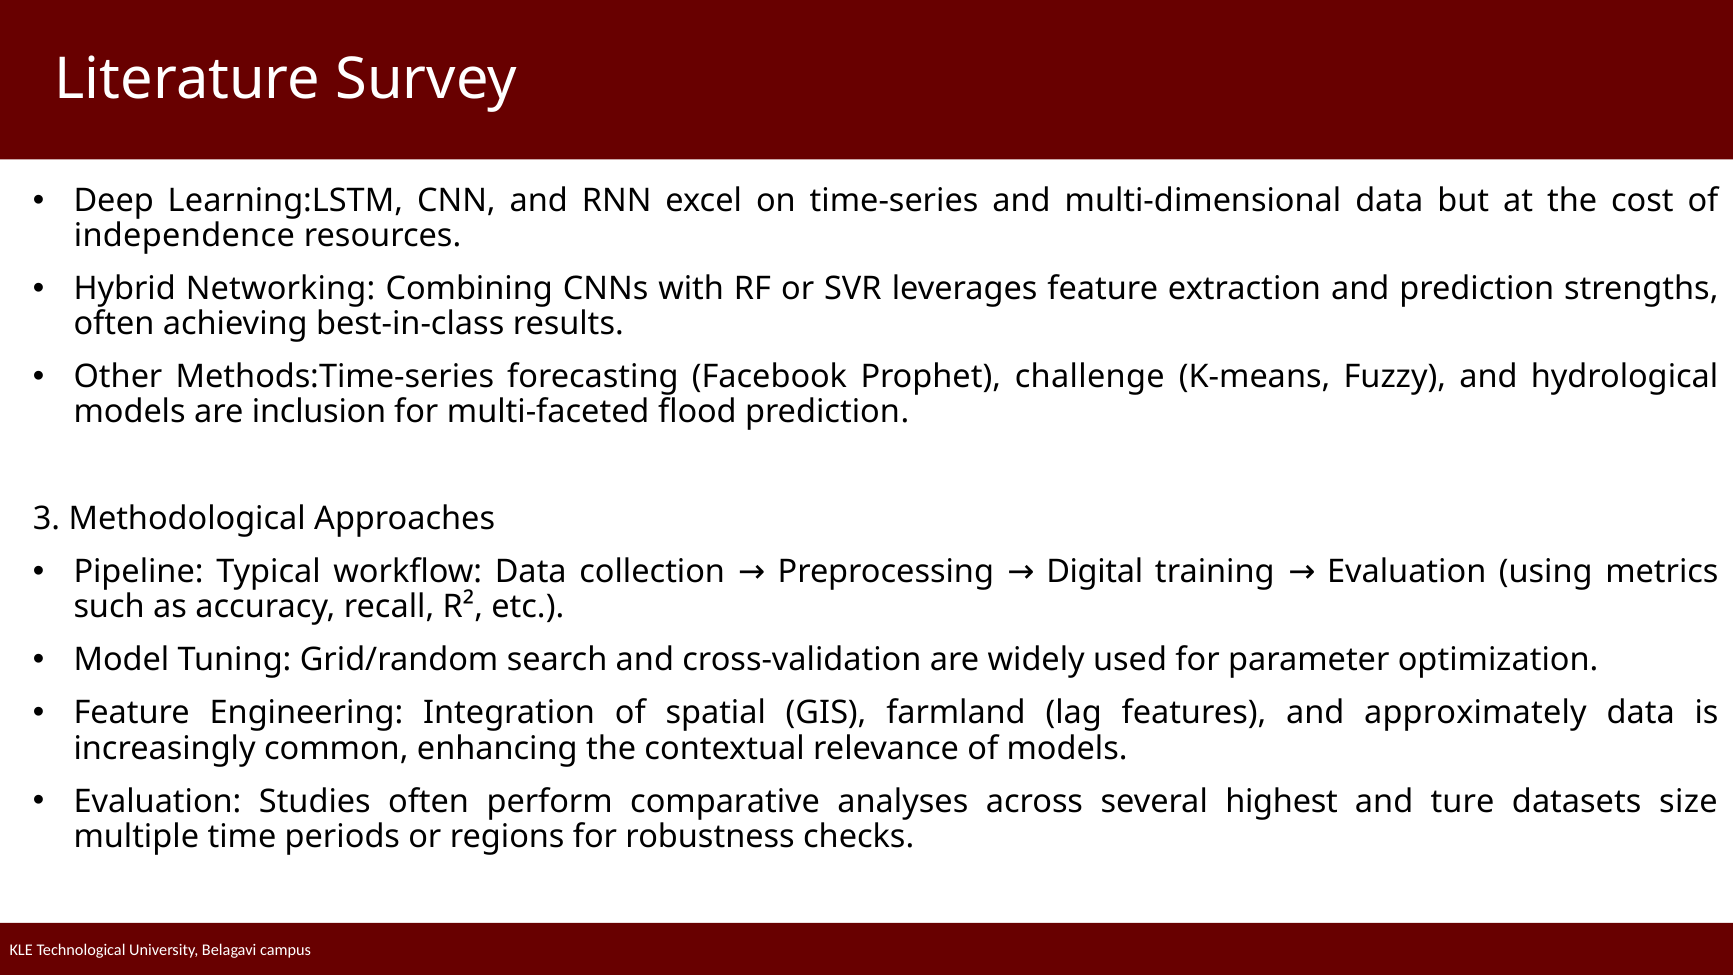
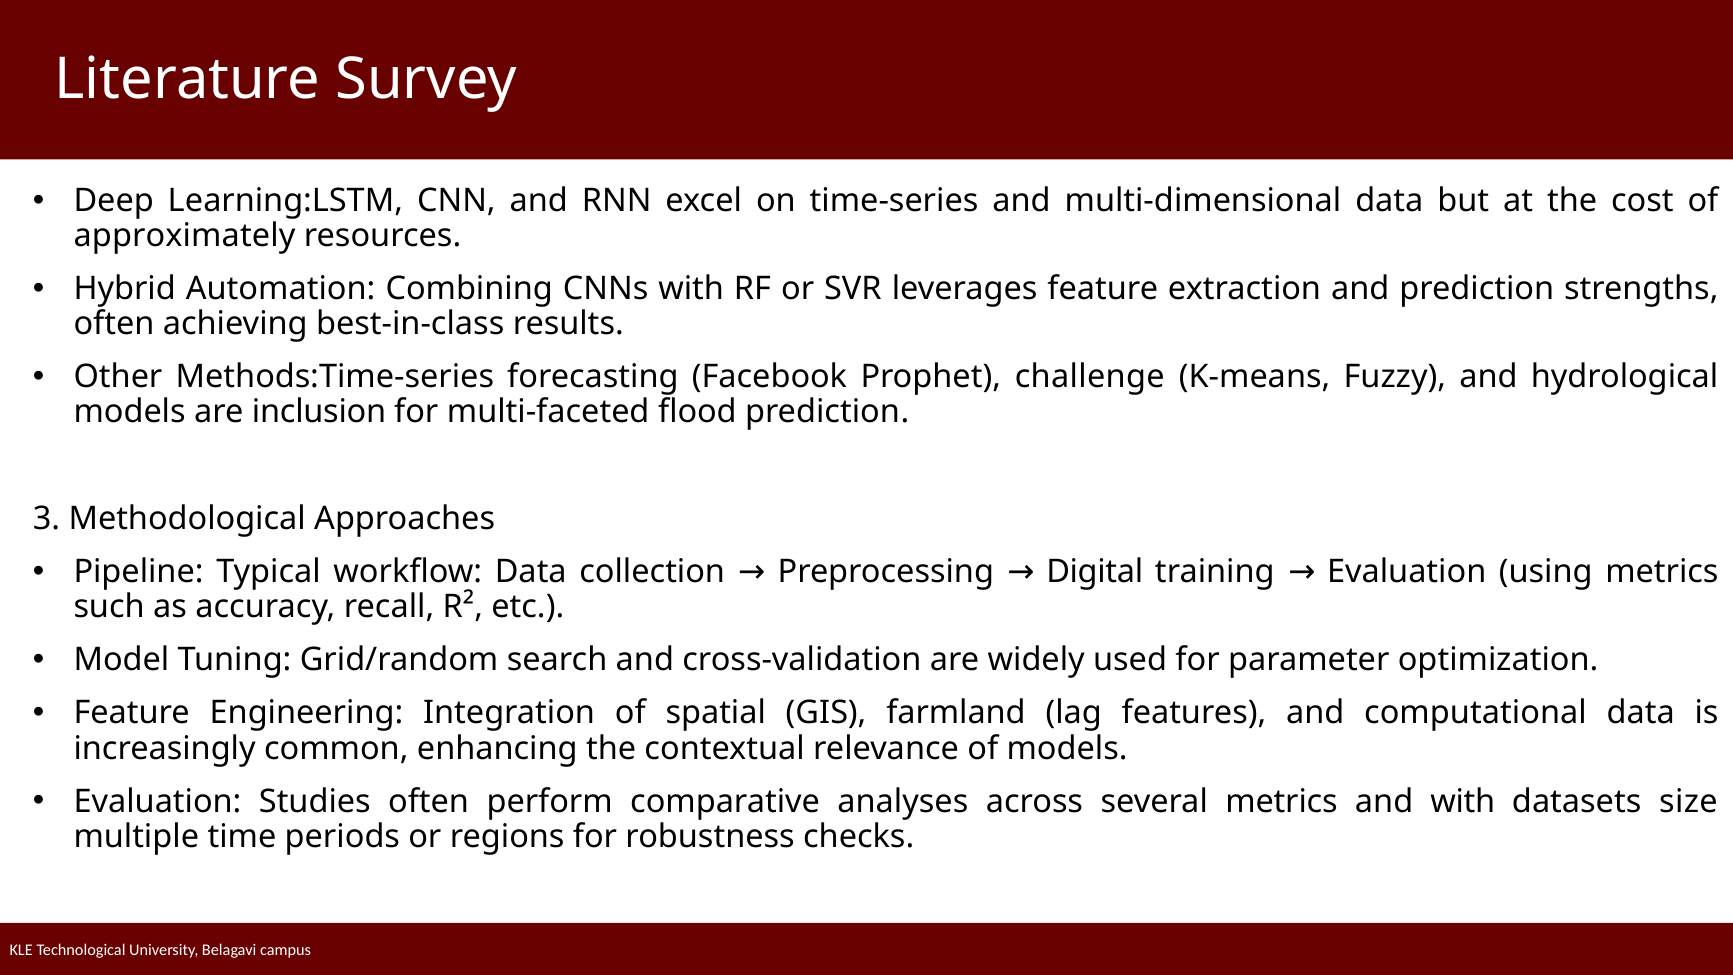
independence: independence -> approximately
Networking: Networking -> Automation
approximately: approximately -> computational
several highest: highest -> metrics
and ture: ture -> with
